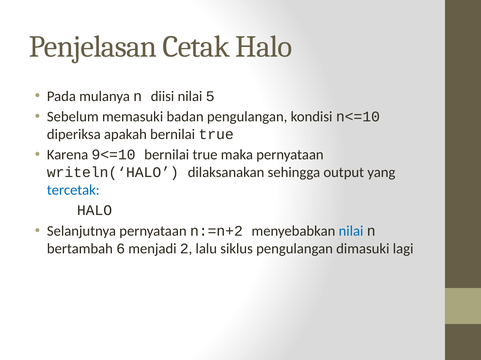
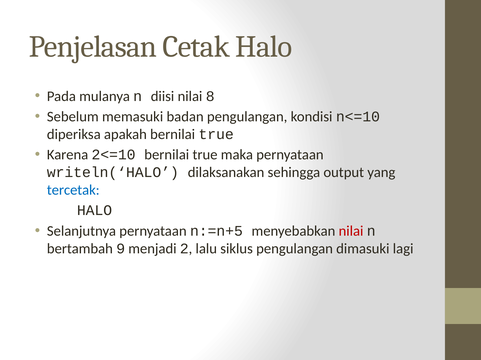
5: 5 -> 8
9<=10: 9<=10 -> 2<=10
n:=n+2: n:=n+2 -> n:=n+5
nilai at (351, 231) colour: blue -> red
6: 6 -> 9
